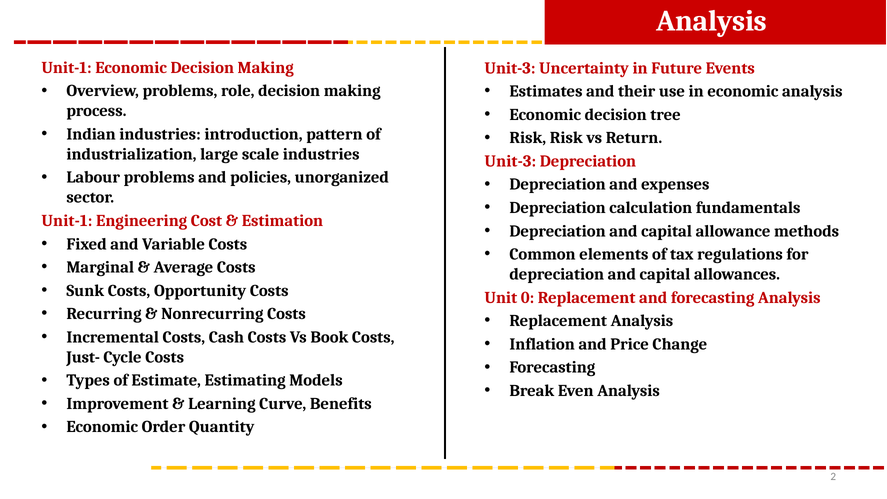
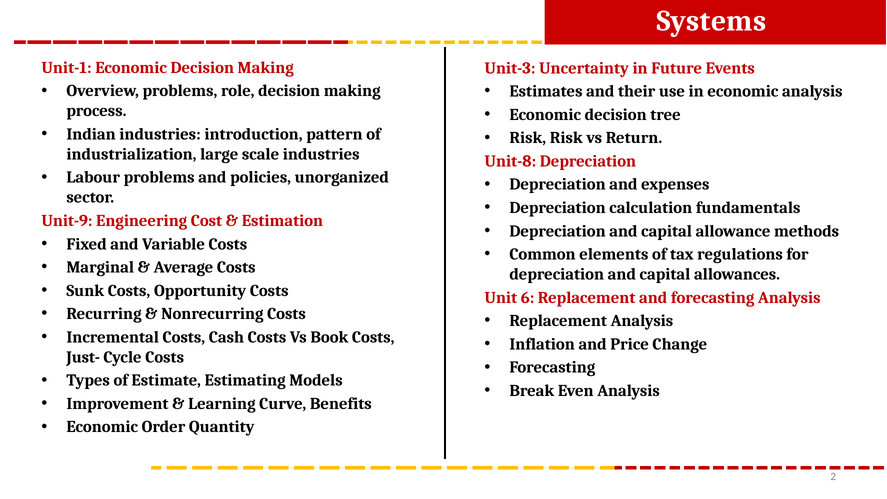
Analysis at (712, 21): Analysis -> Systems
Unit-3 at (510, 161): Unit-3 -> Unit-8
Unit-1 at (67, 221): Unit-1 -> Unit-9
0: 0 -> 6
